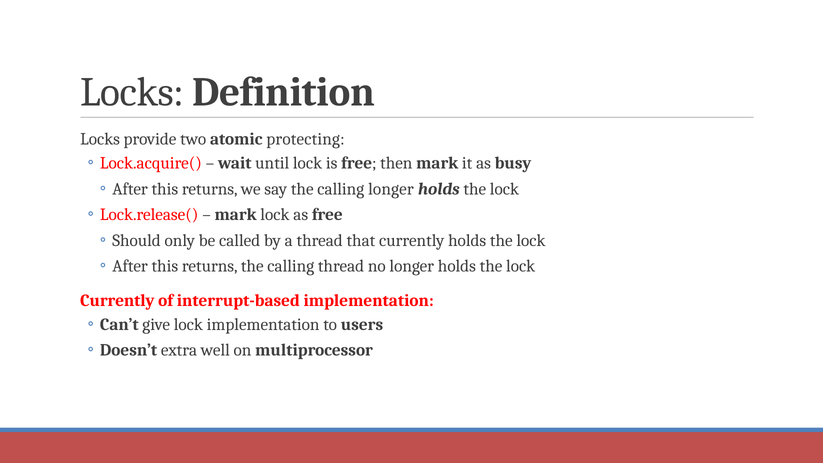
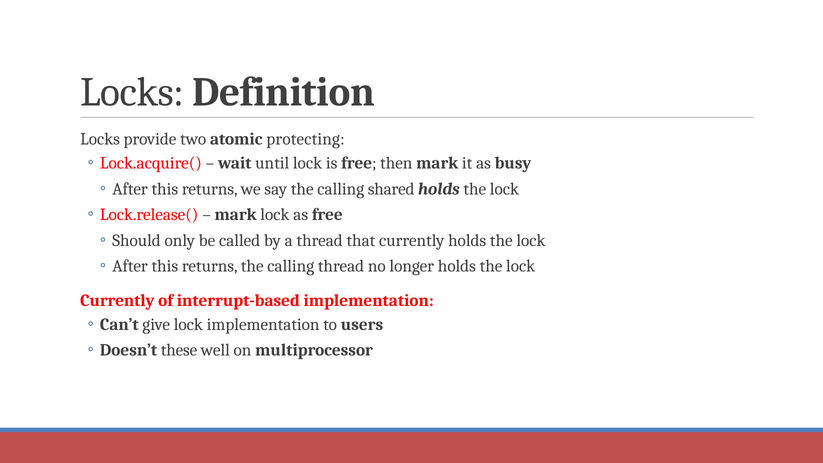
calling longer: longer -> shared
extra: extra -> these
